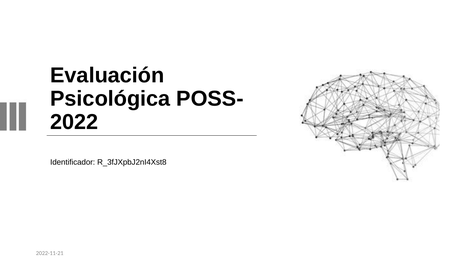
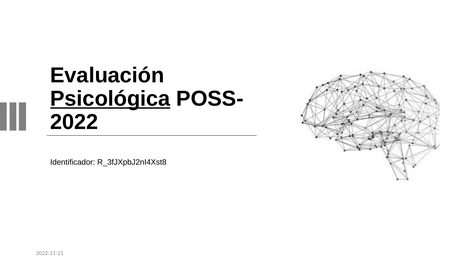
Psicológica underline: none -> present
